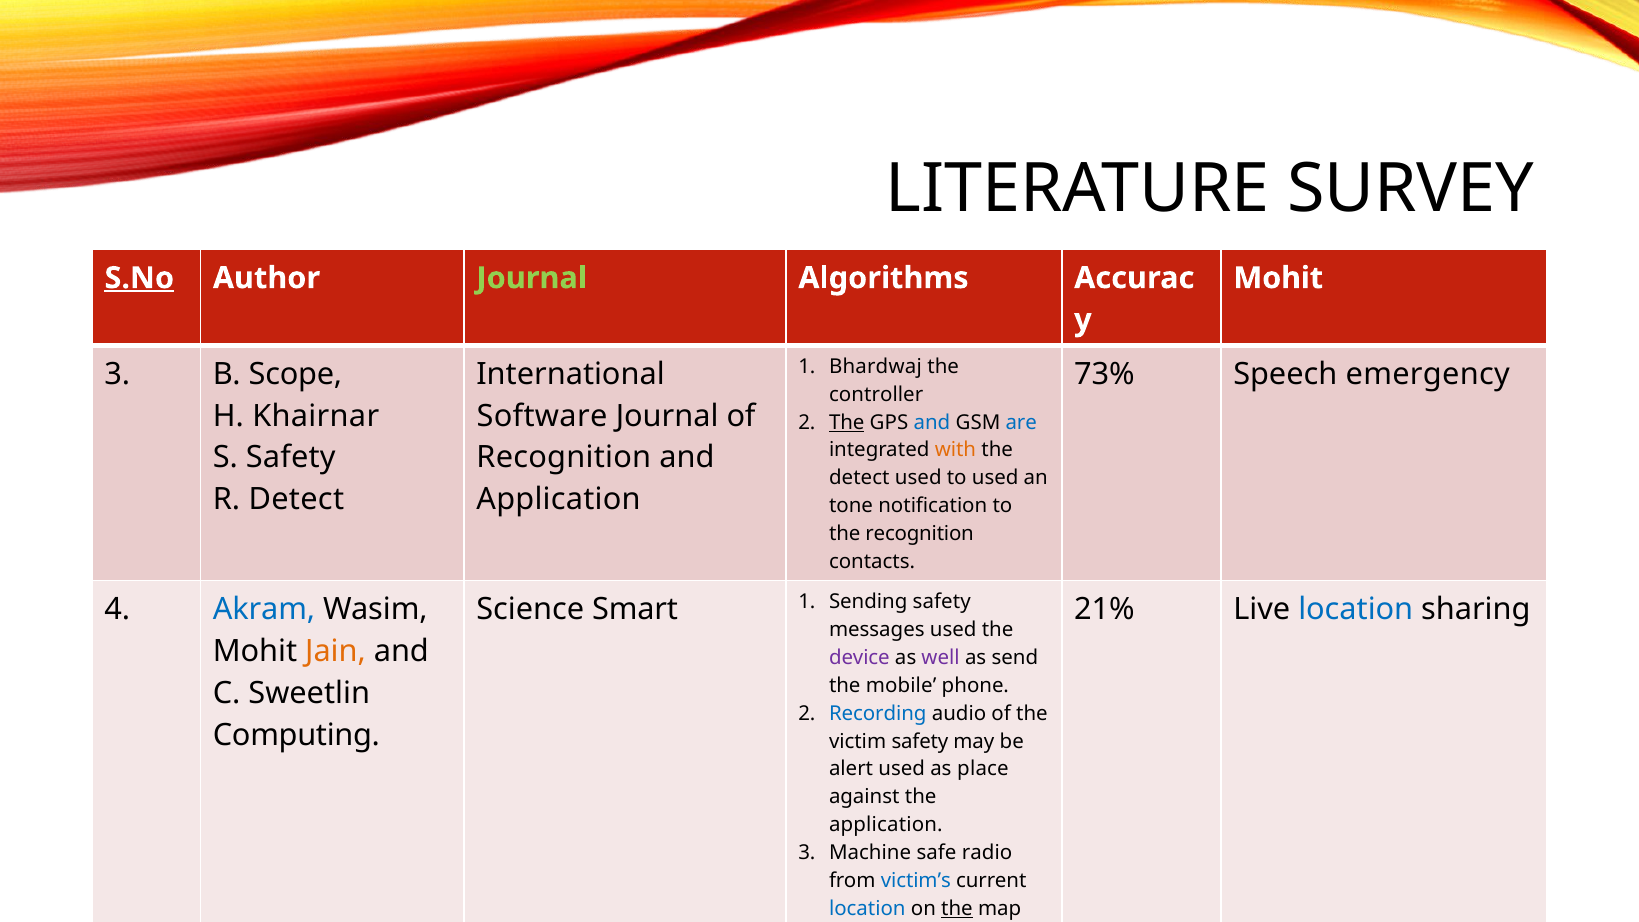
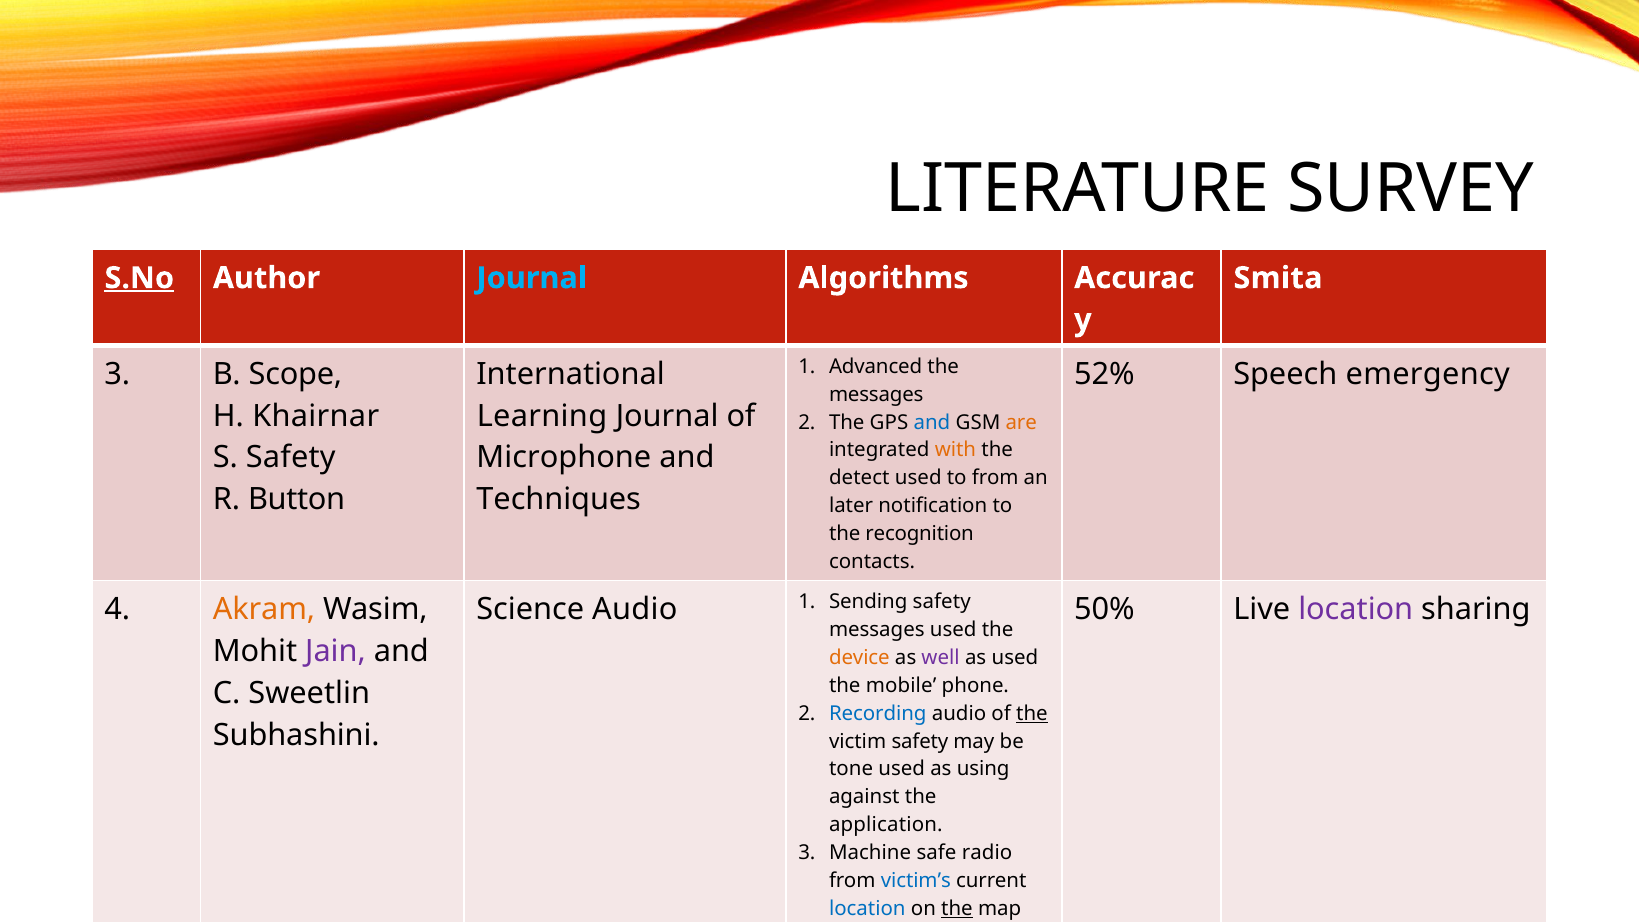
Journal at (532, 278) colour: light green -> light blue
Mohit at (1278, 278): Mohit -> Smita
Bhardwaj: Bhardwaj -> Advanced
73%: 73% -> 52%
controller at (876, 394): controller -> messages
Software: Software -> Learning
The at (847, 422) underline: present -> none
are colour: blue -> orange
Recognition at (564, 458): Recognition -> Microphone
to used: used -> from
R Detect: Detect -> Button
Application at (559, 499): Application -> Techniques
tone: tone -> later
Akram colour: blue -> orange
Science Smart: Smart -> Audio
21%: 21% -> 50%
location at (1356, 609) colour: blue -> purple
Jain colour: orange -> purple
device colour: purple -> orange
as send: send -> used
the at (1032, 713) underline: none -> present
Computing: Computing -> Subhashini
alert: alert -> tone
place: place -> using
